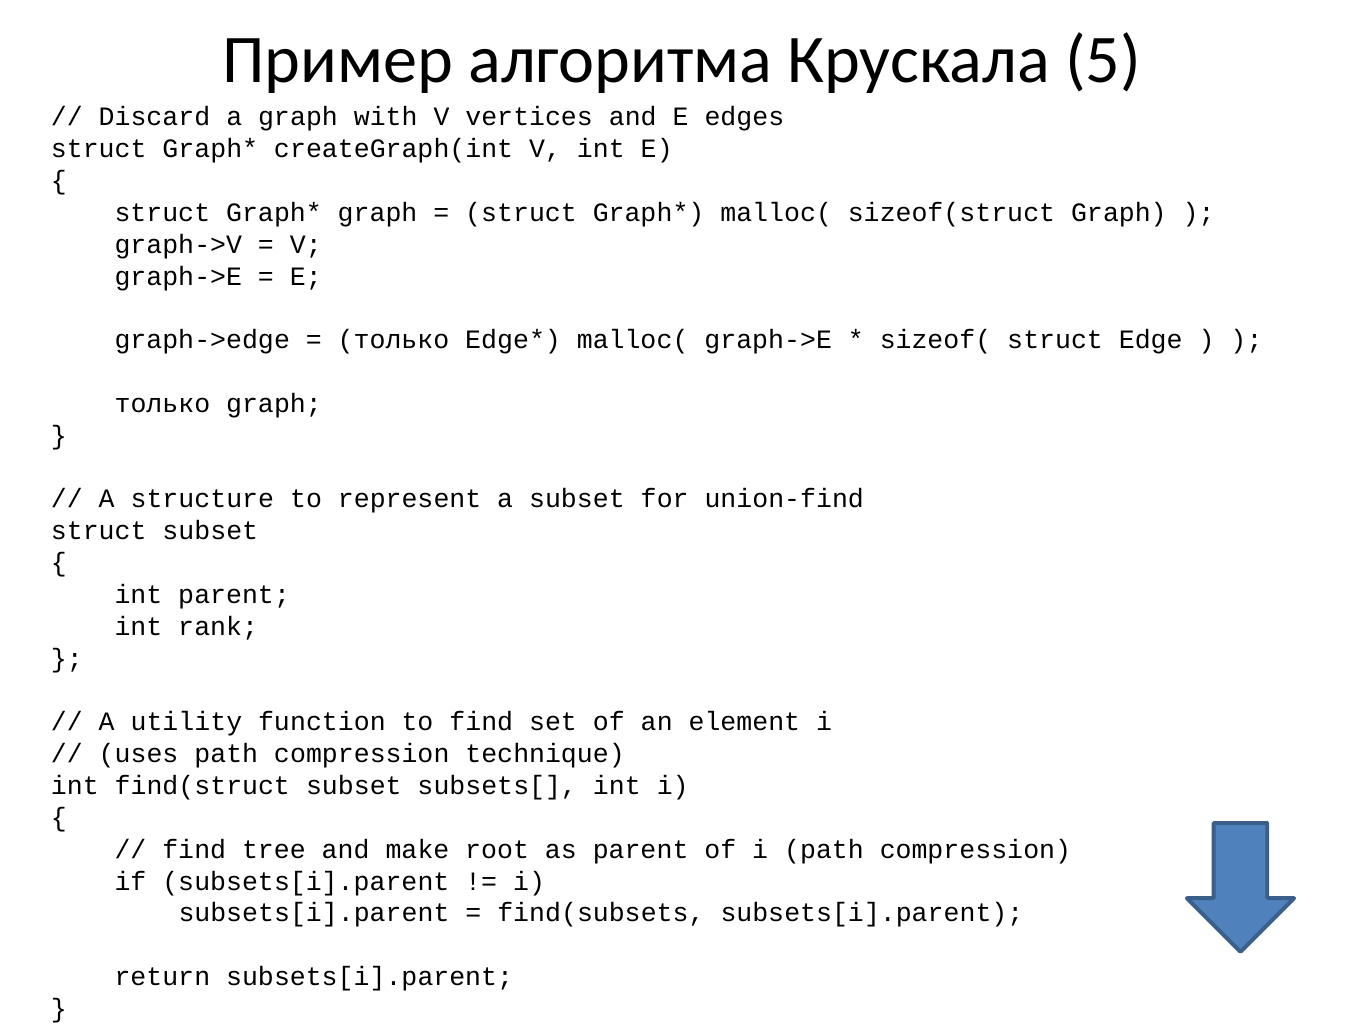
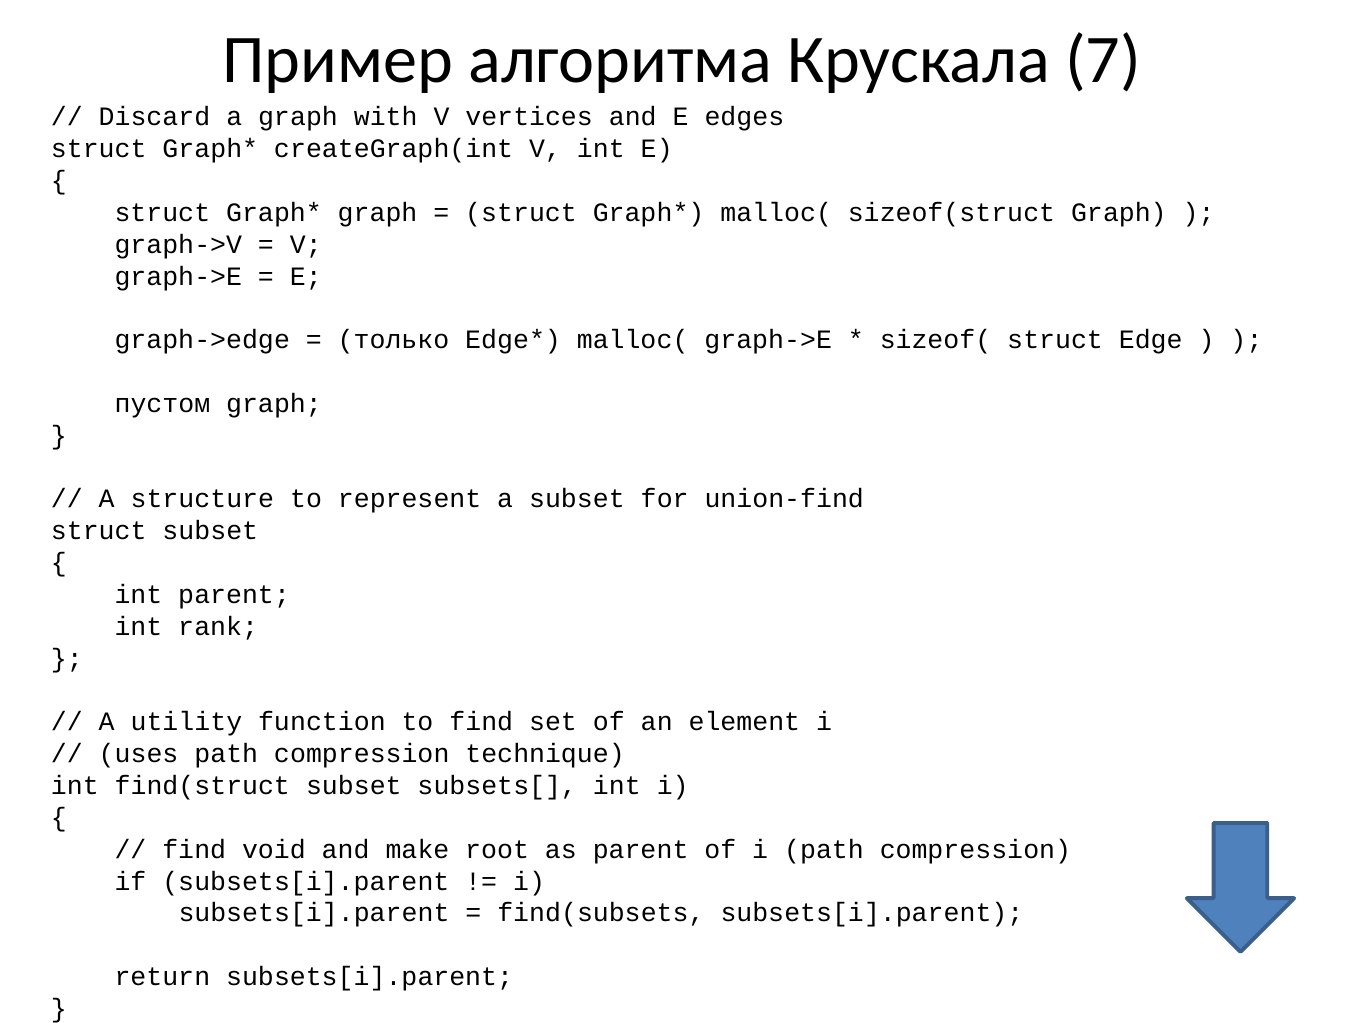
5: 5 -> 7
только at (162, 404): только -> пустом
tree: tree -> void
